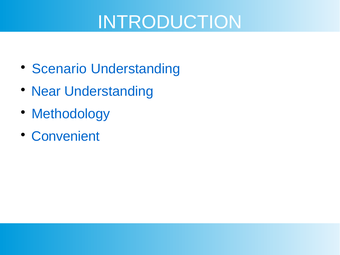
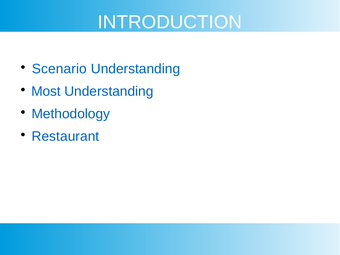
Near: Near -> Most
Convenient: Convenient -> Restaurant
